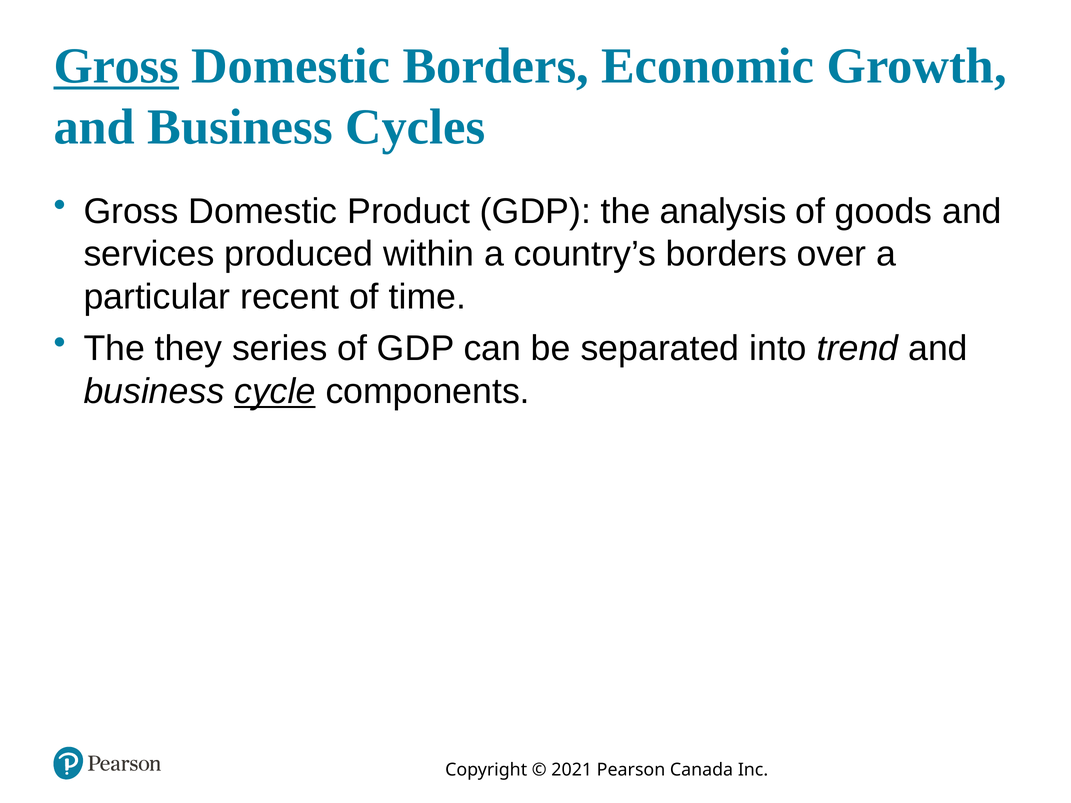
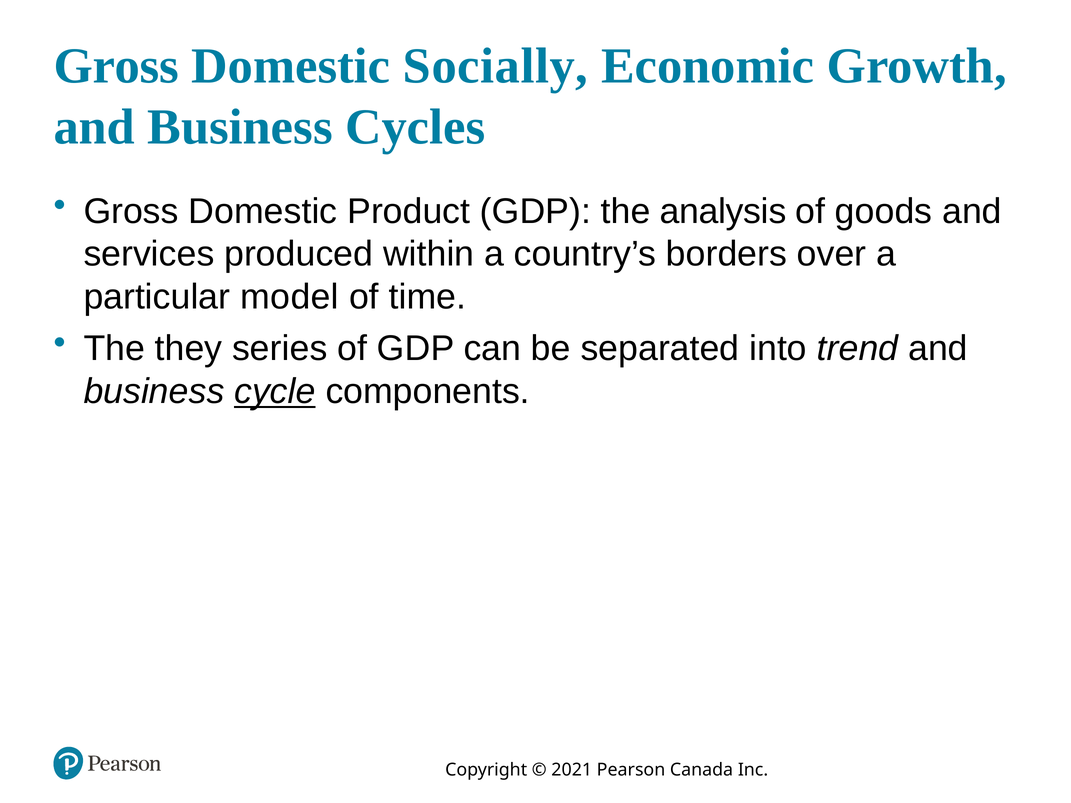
Gross at (116, 66) underline: present -> none
Domestic Borders: Borders -> Socially
recent: recent -> model
